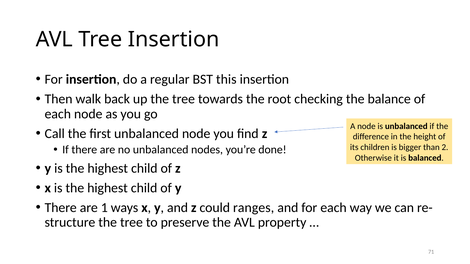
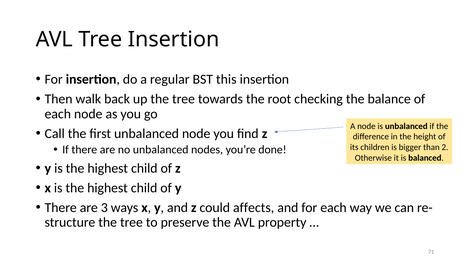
1: 1 -> 3
ranges: ranges -> affects
